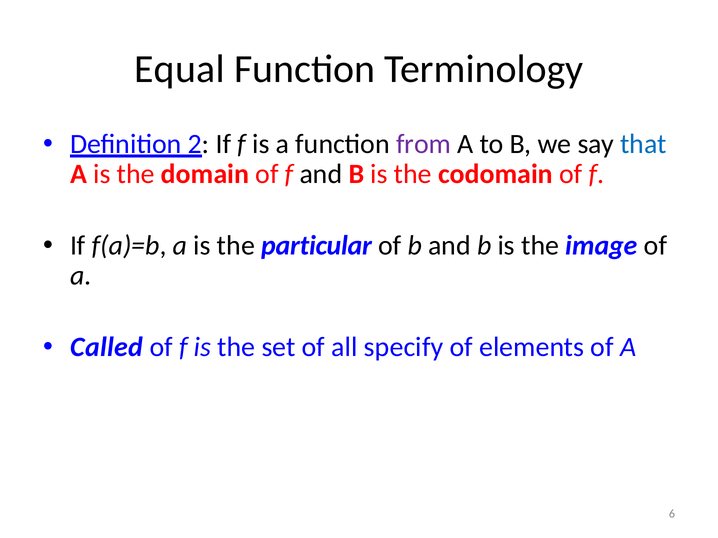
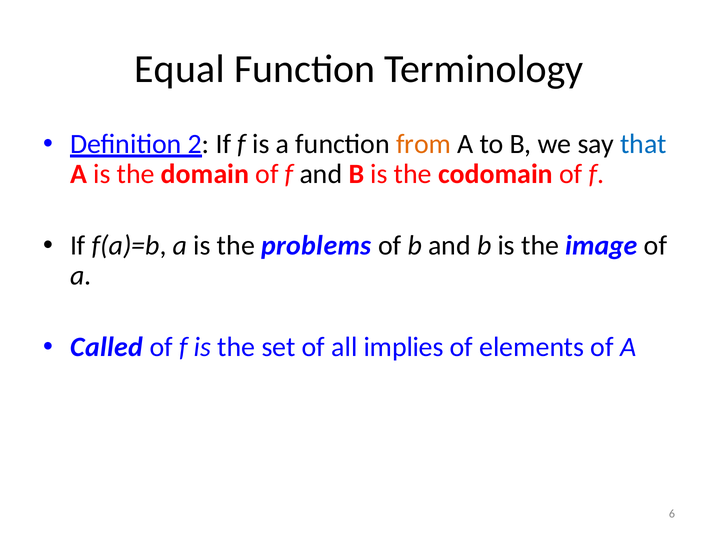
from colour: purple -> orange
particular: particular -> problems
specify: specify -> implies
